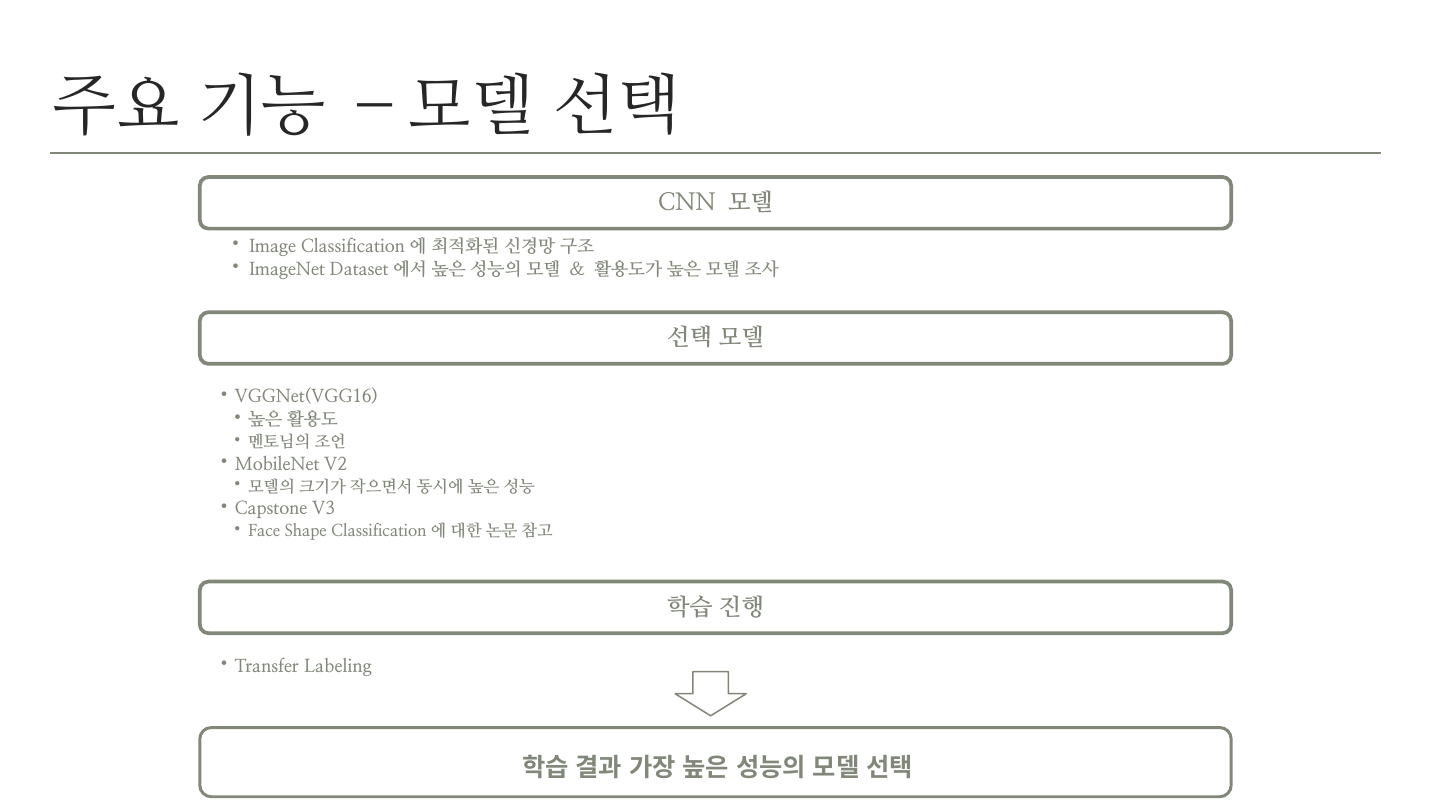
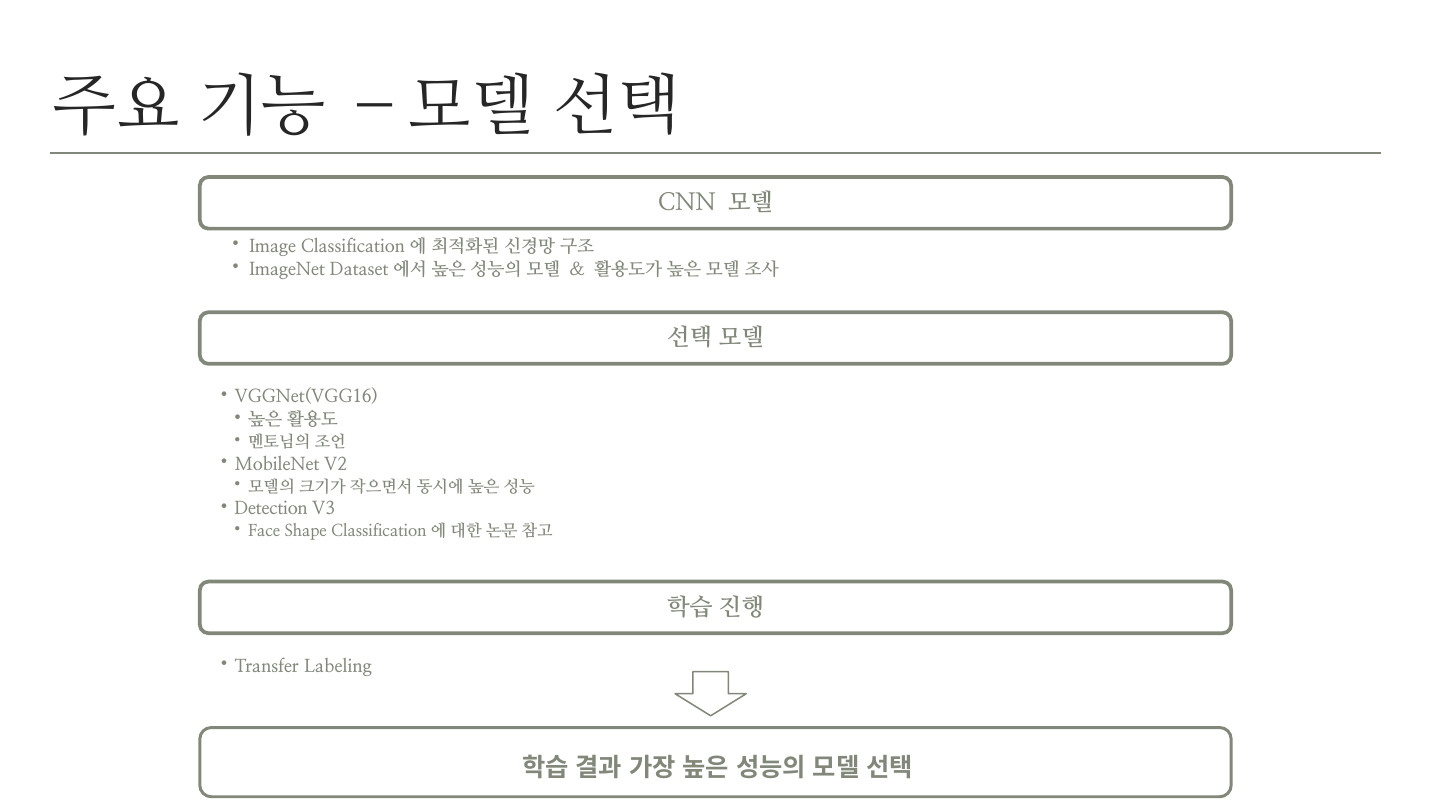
Capstone: Capstone -> Detection
